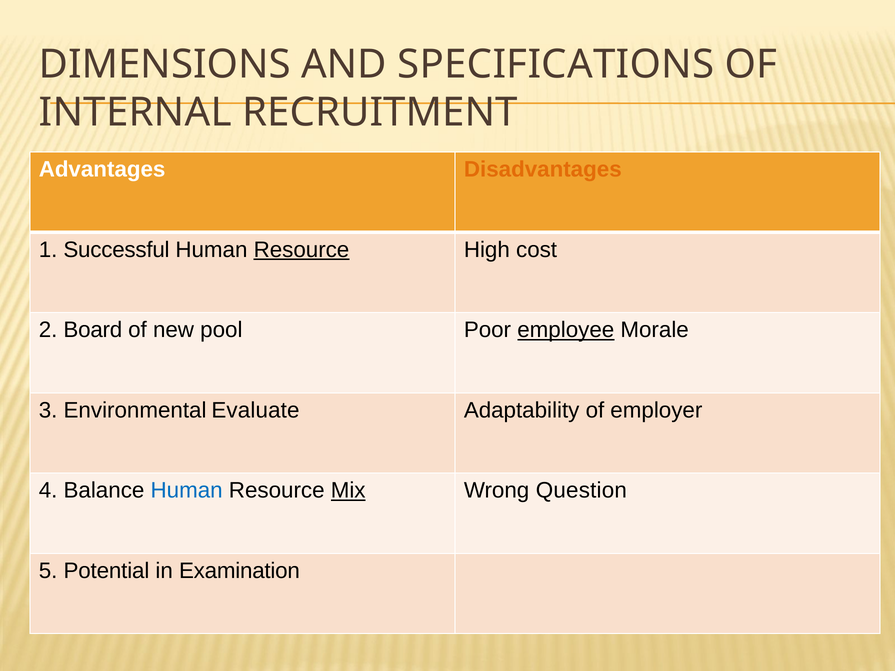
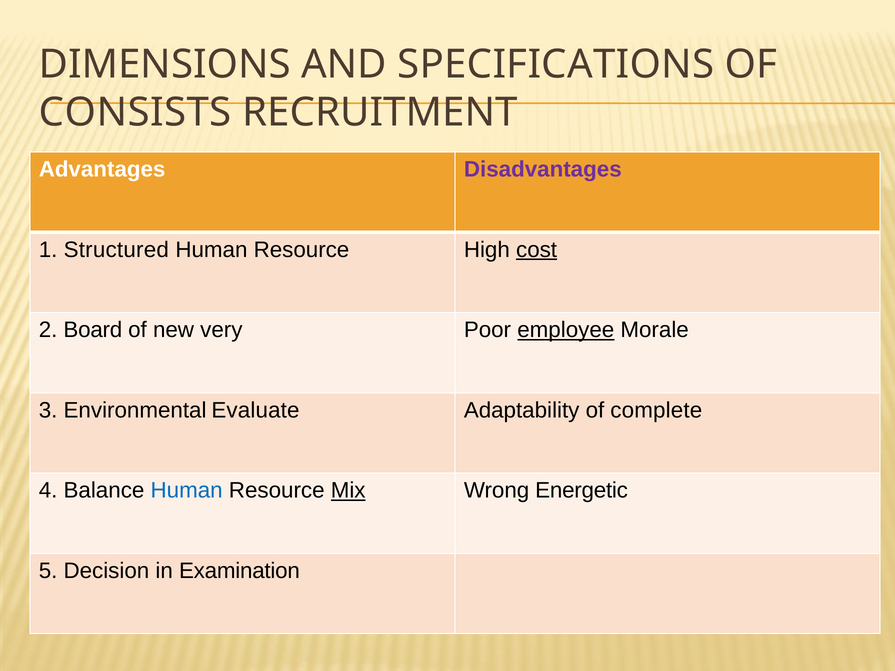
INTERNAL: INTERNAL -> CONSISTS
Disadvantages colour: orange -> purple
Successful: Successful -> Structured
Resource at (301, 250) underline: present -> none
cost underline: none -> present
pool: pool -> very
employer: employer -> complete
Question: Question -> Energetic
Potential: Potential -> Decision
